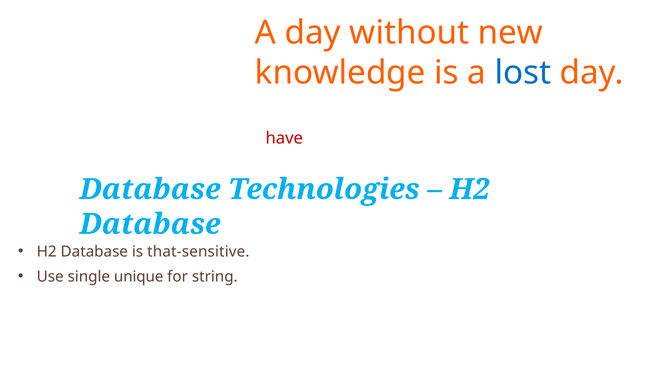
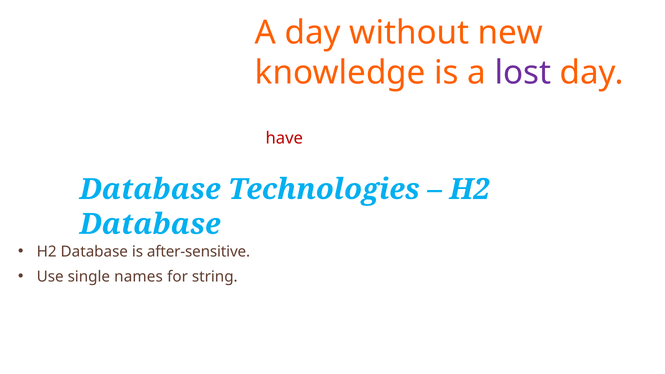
lost colour: blue -> purple
that-sensitive: that-sensitive -> after-sensitive
unique: unique -> names
